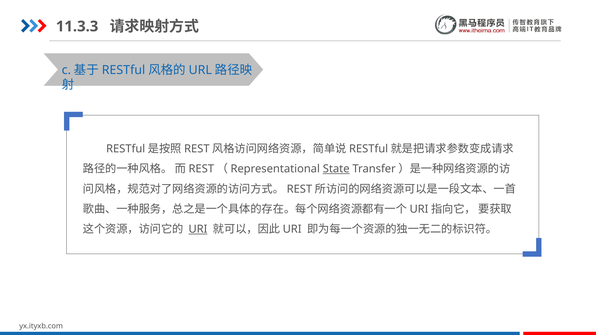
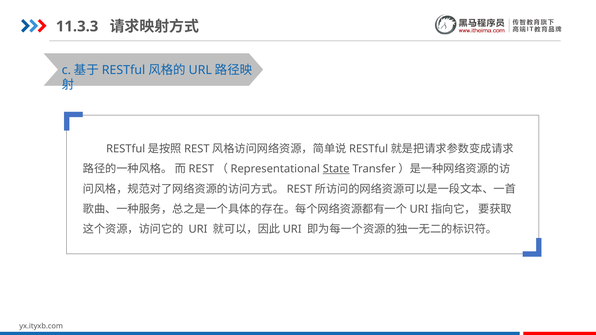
URI underline: present -> none
